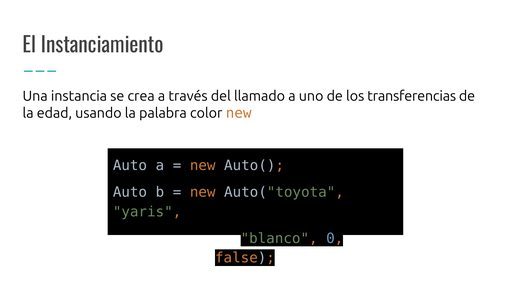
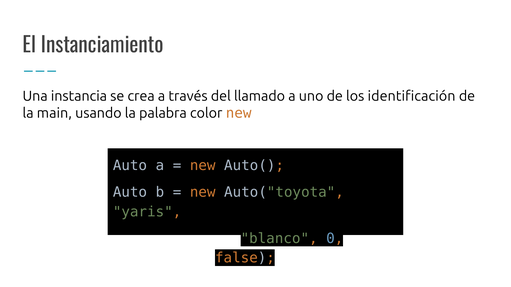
transferencias: transferencias -> identificación
edad: edad -> main
